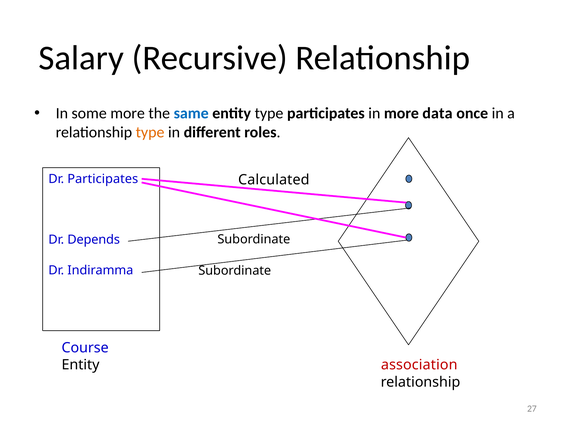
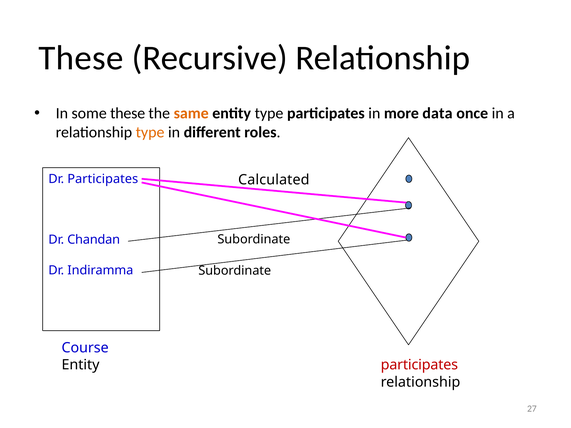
Salary at (81, 58): Salary -> These
some more: more -> these
same colour: blue -> orange
Depends: Depends -> Chandan
association at (419, 365): association -> participates
